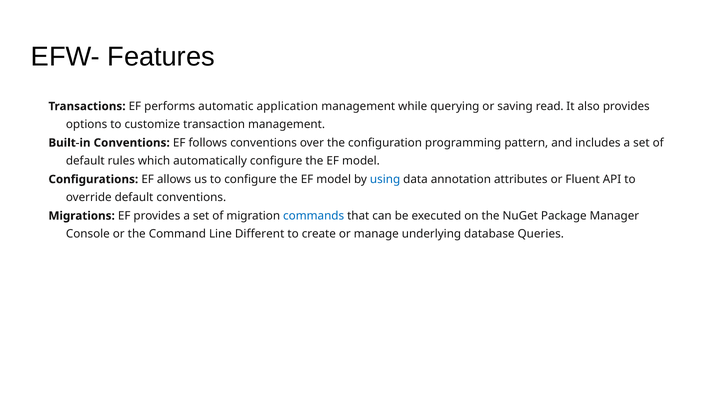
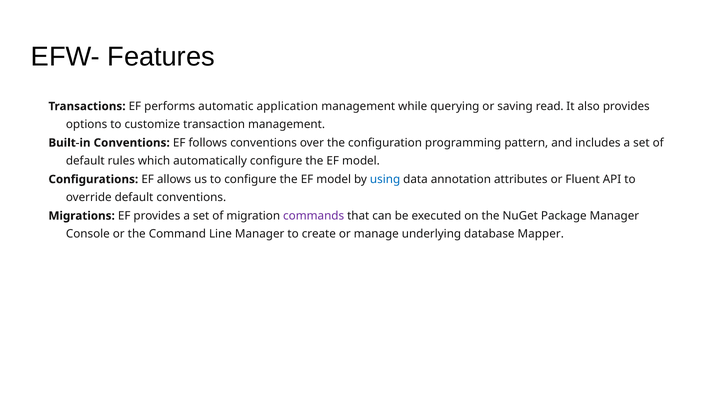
commands colour: blue -> purple
Line Different: Different -> Manager
Queries: Queries -> Mapper
